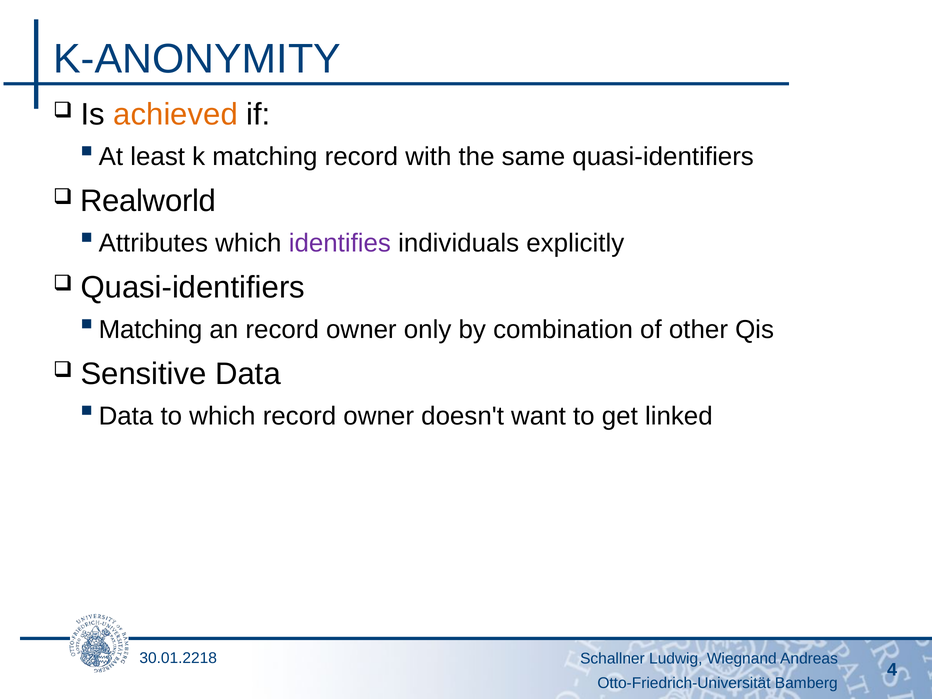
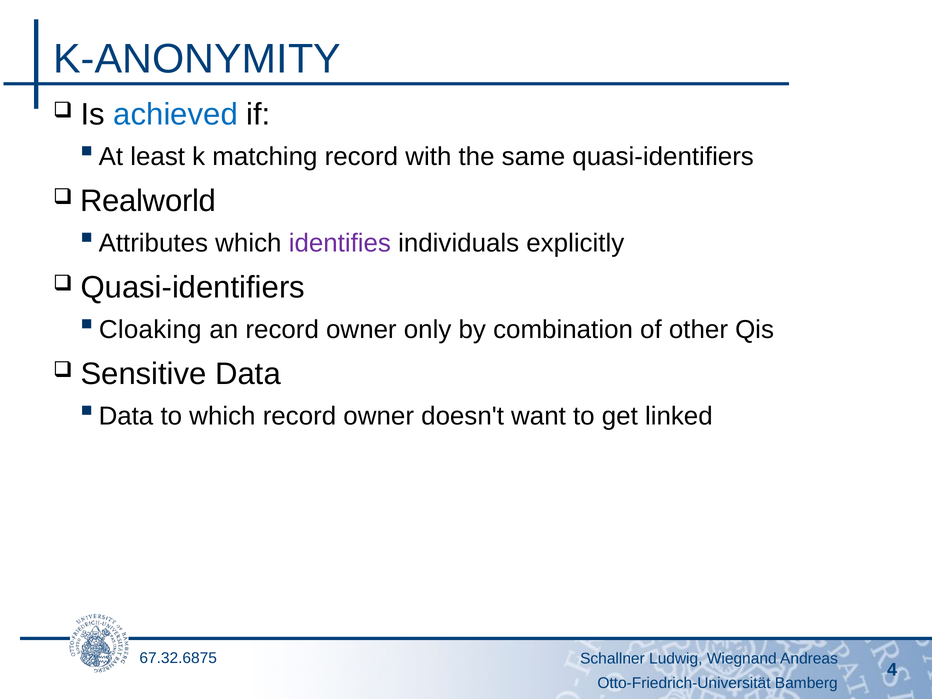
achieved colour: orange -> blue
Matching at (150, 330): Matching -> Cloaking
30.01.2218: 30.01.2218 -> 67.32.6875
